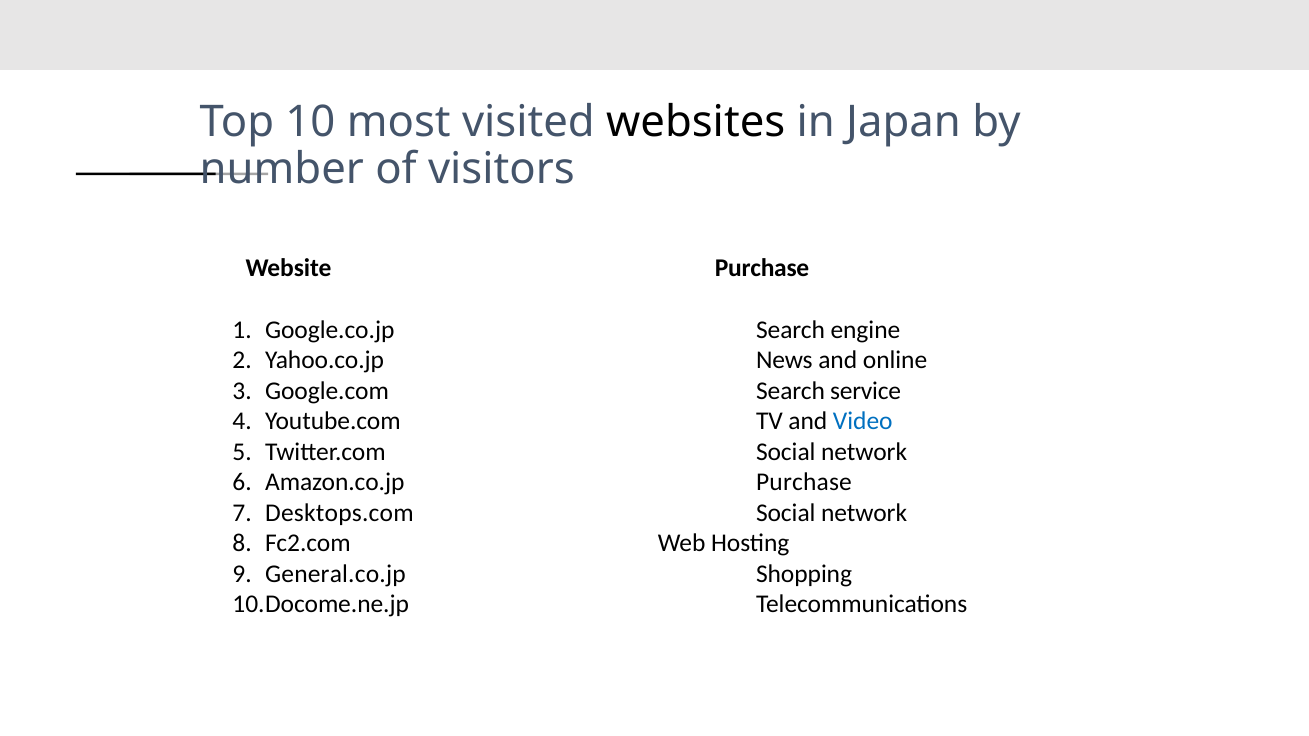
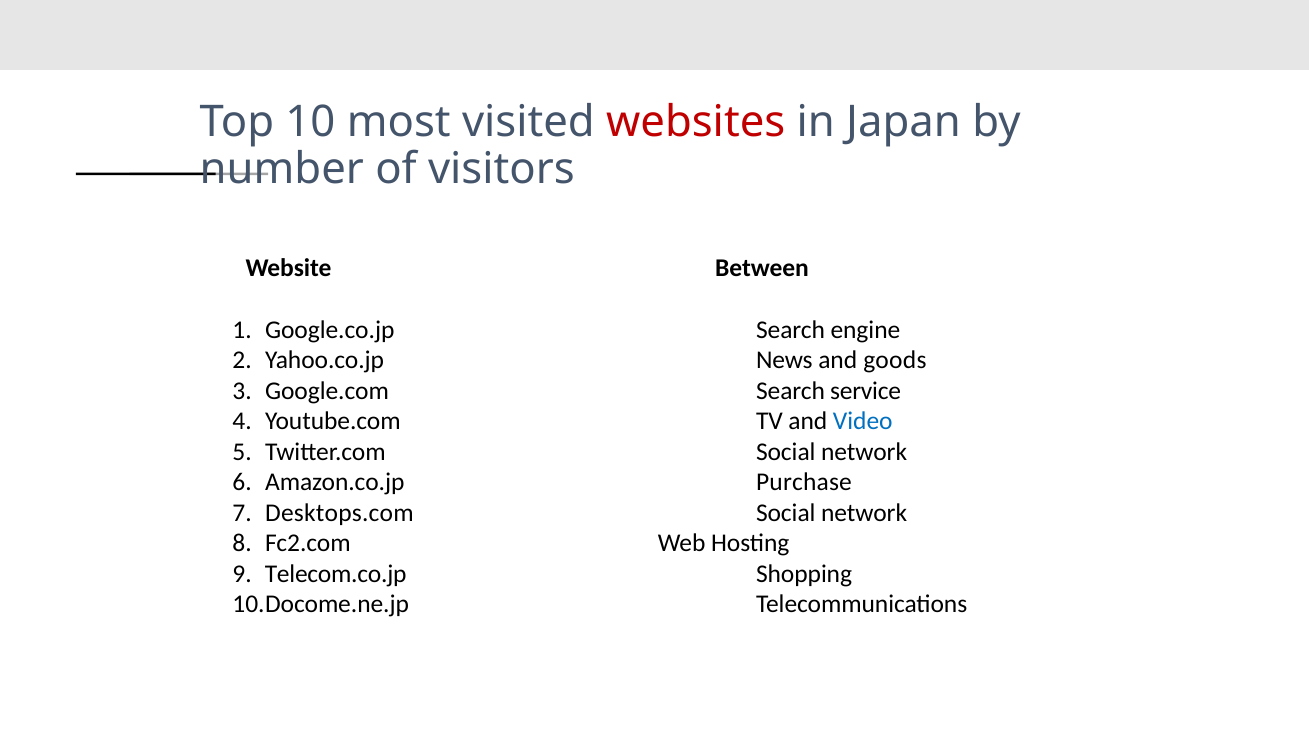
websites colour: black -> red
Website Purchase: Purchase -> Between
online: online -> goods
General.co.jp: General.co.jp -> Telecom.co.jp
